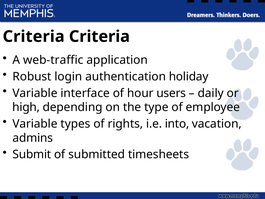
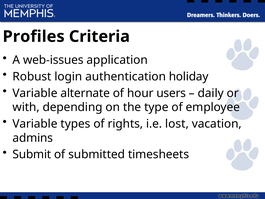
Criteria at (34, 36): Criteria -> Profiles
web-traffic: web-traffic -> web-issues
interface: interface -> alternate
high: high -> with
into: into -> lost
